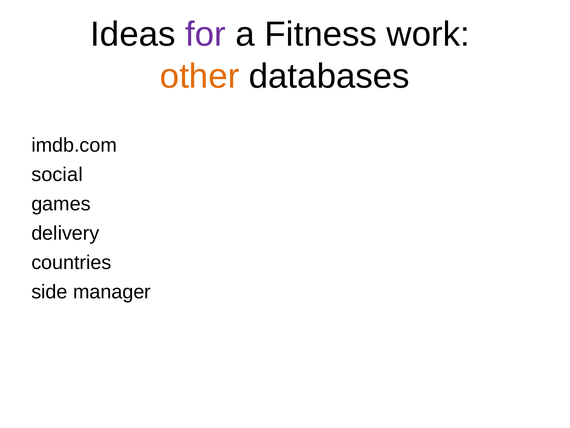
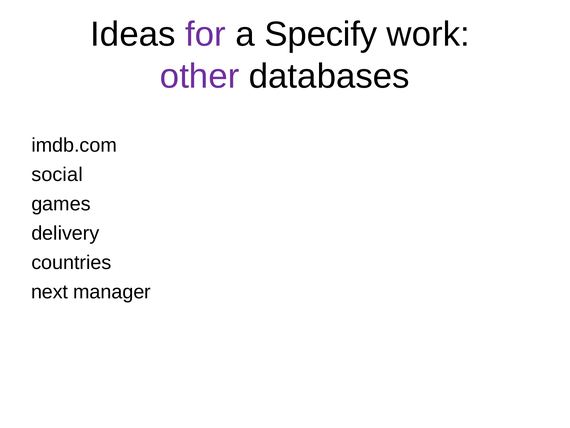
Fitness: Fitness -> Specify
other colour: orange -> purple
side: side -> next
